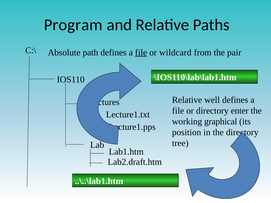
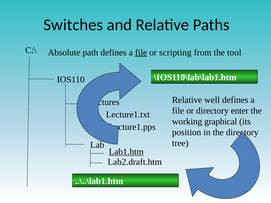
Program: Program -> Switches
wildcard: wildcard -> scripting
pair: pair -> tool
Lab1.htm underline: none -> present
